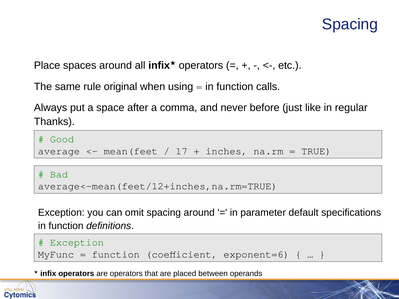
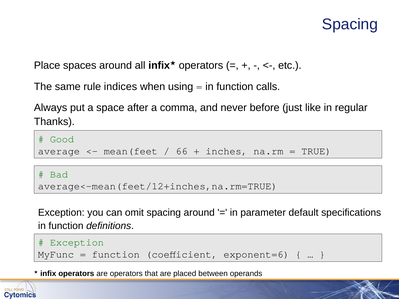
original: original -> indices
17: 17 -> 66
